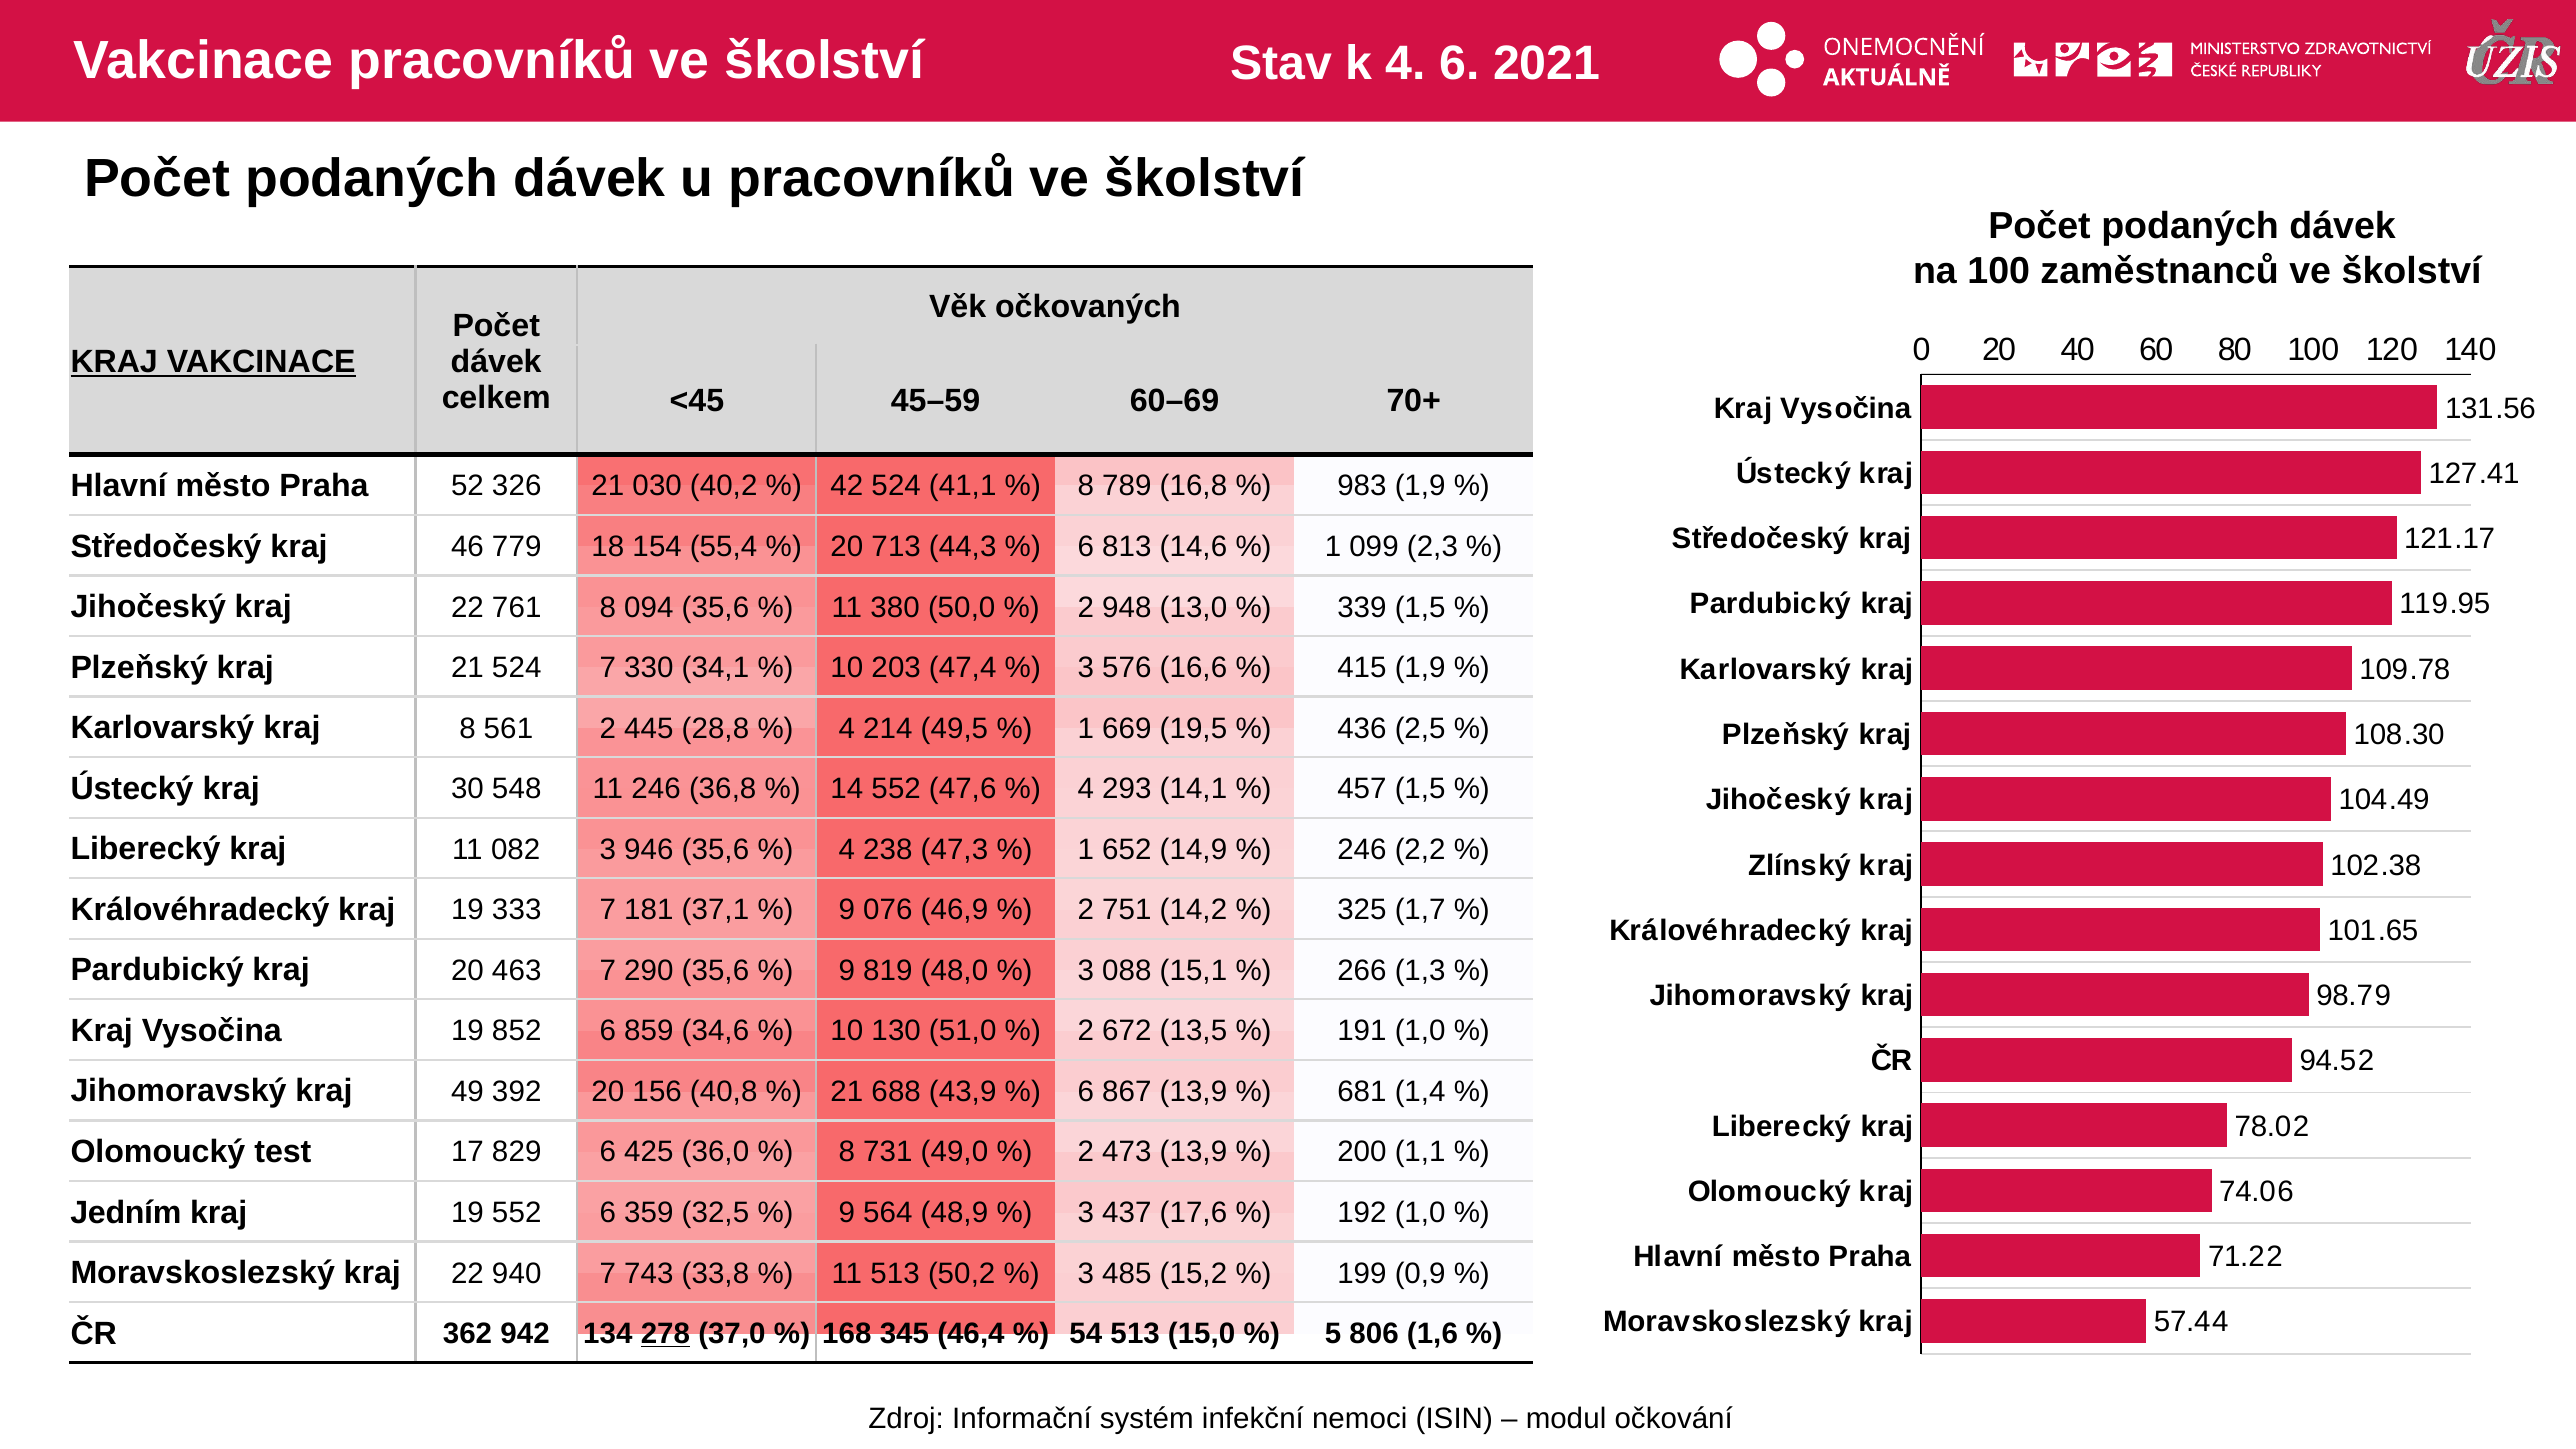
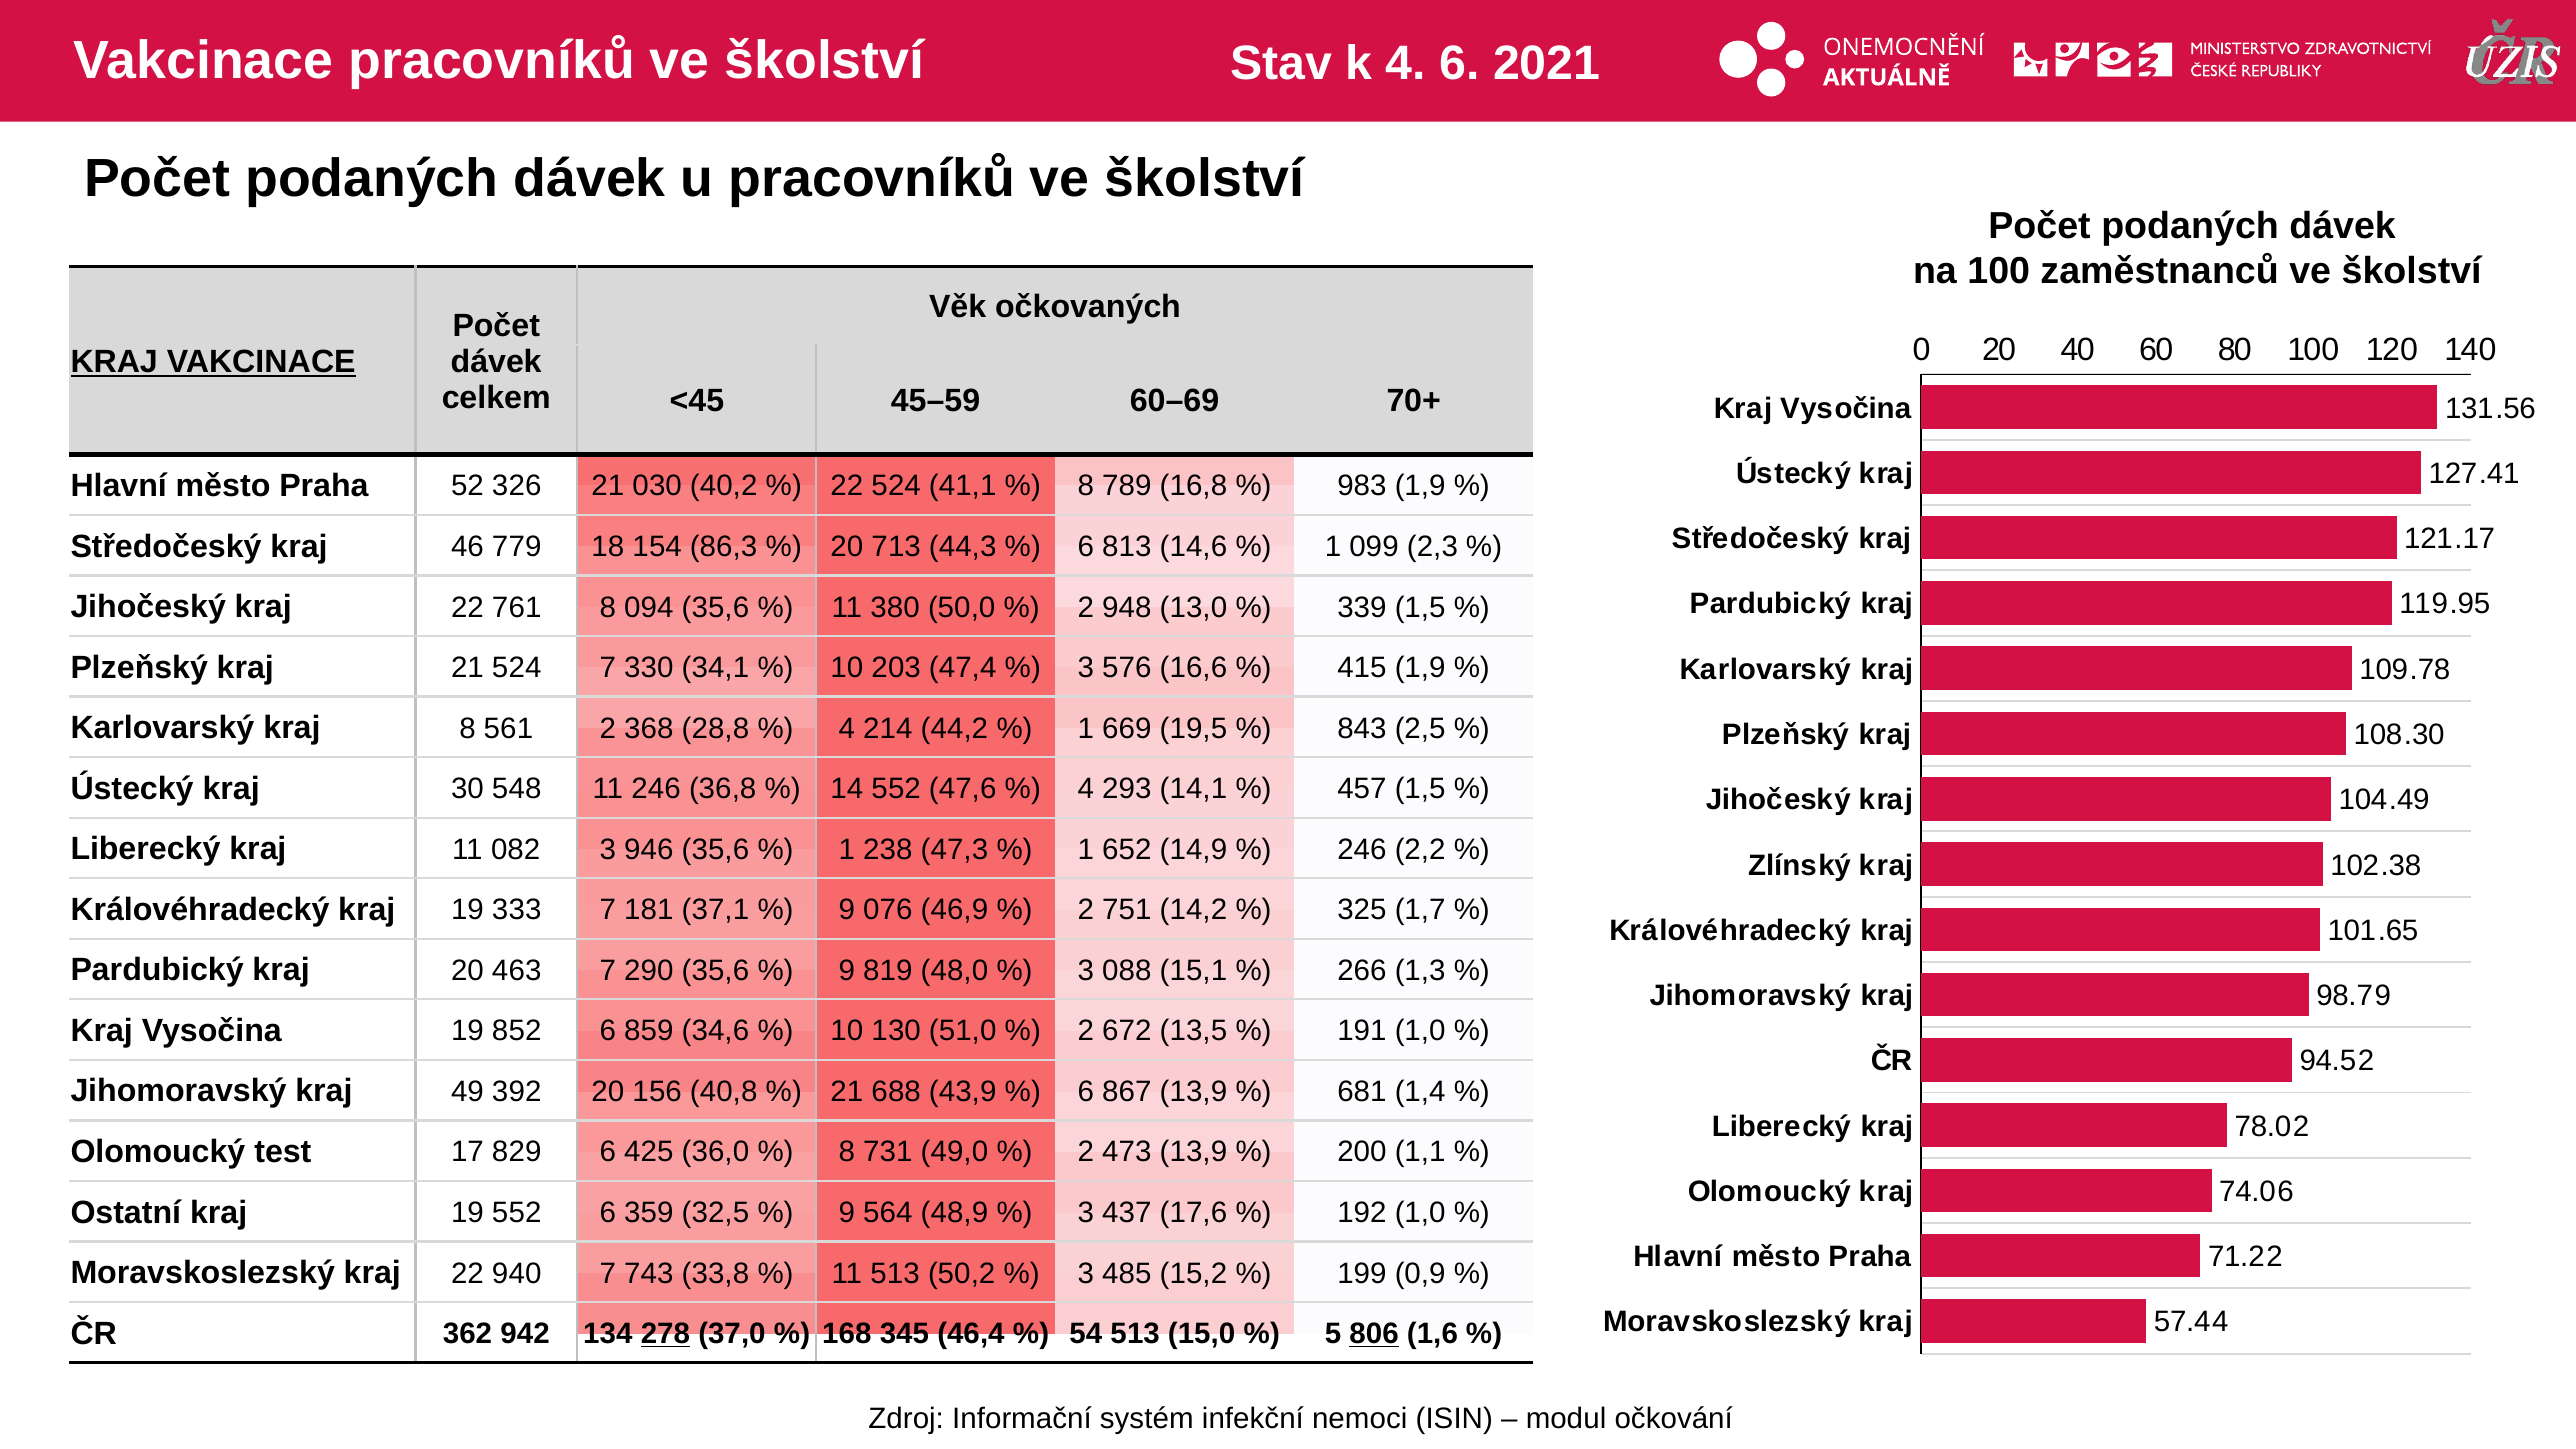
42 at (847, 486): 42 -> 22
55,4: 55,4 -> 86,3
445: 445 -> 368
49,5: 49,5 -> 44,2
436: 436 -> 843
4 at (847, 849): 4 -> 1
Jedním: Jedním -> Ostatní
806 underline: none -> present
